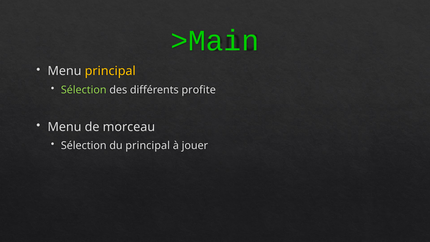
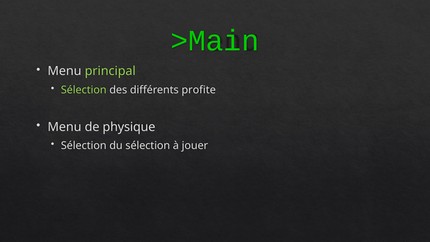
principal at (110, 71) colour: yellow -> light green
morceau: morceau -> physique
du principal: principal -> sélection
